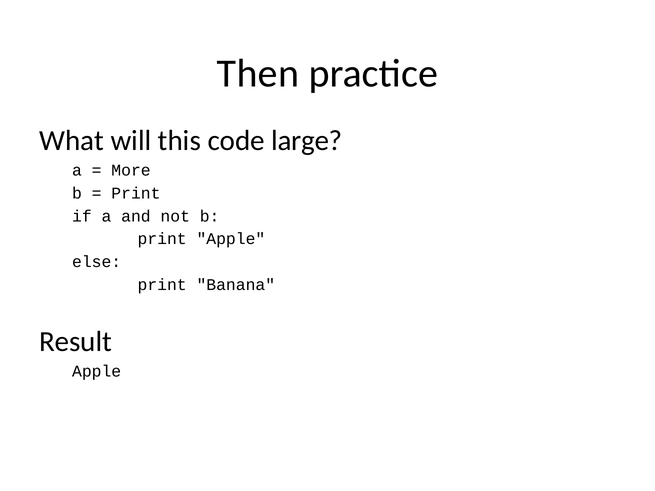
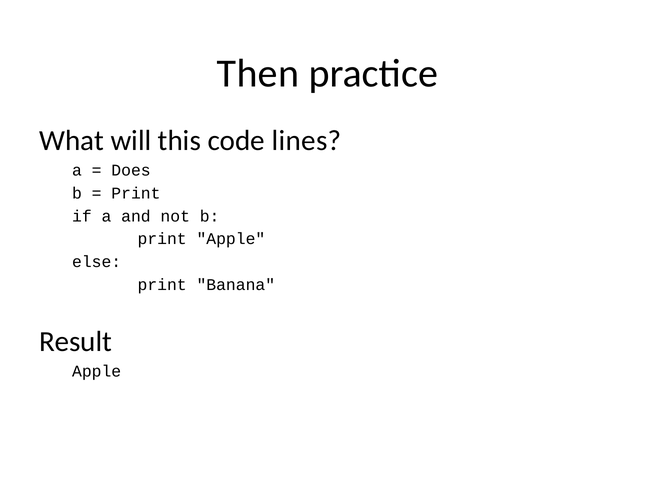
large: large -> lines
More: More -> Does
